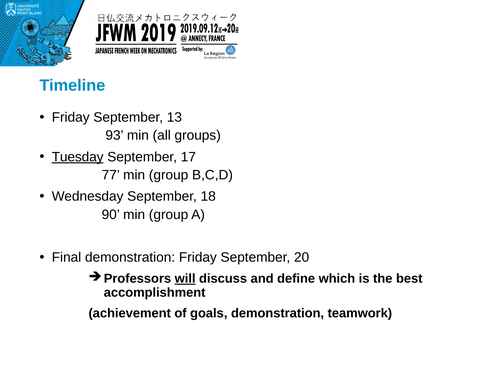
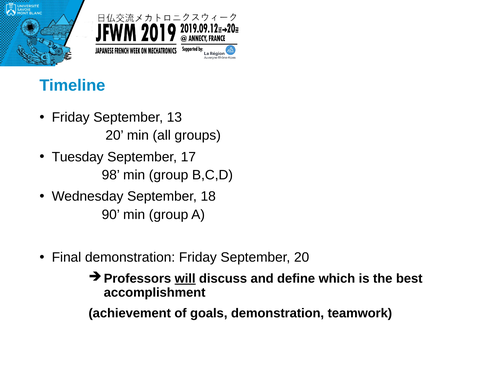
93 at (115, 136): 93 -> 20
Tuesday underline: present -> none
77: 77 -> 98
